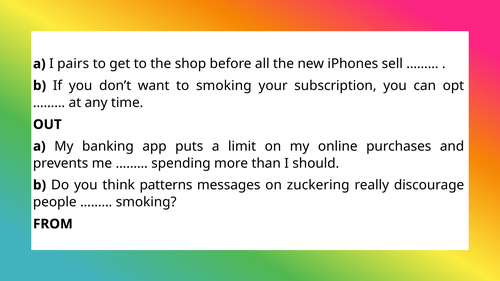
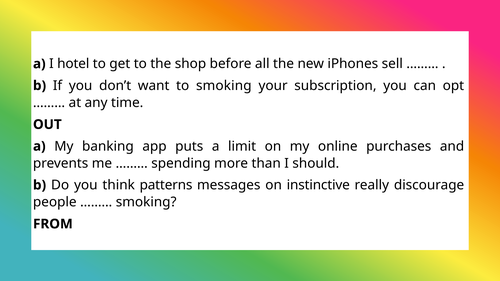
pairs: pairs -> hotel
zuckering: zuckering -> instinctive
